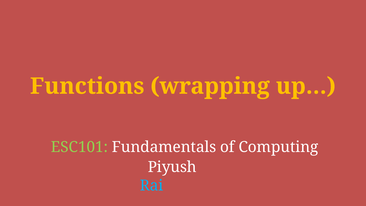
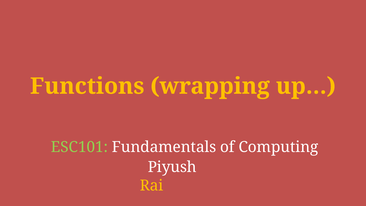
Rai colour: light blue -> yellow
